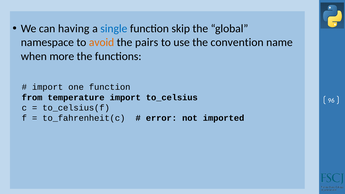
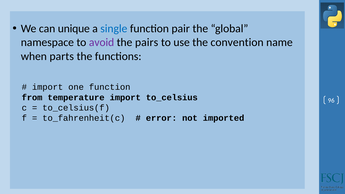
having: having -> unique
skip: skip -> pair
avoid colour: orange -> purple
more: more -> parts
